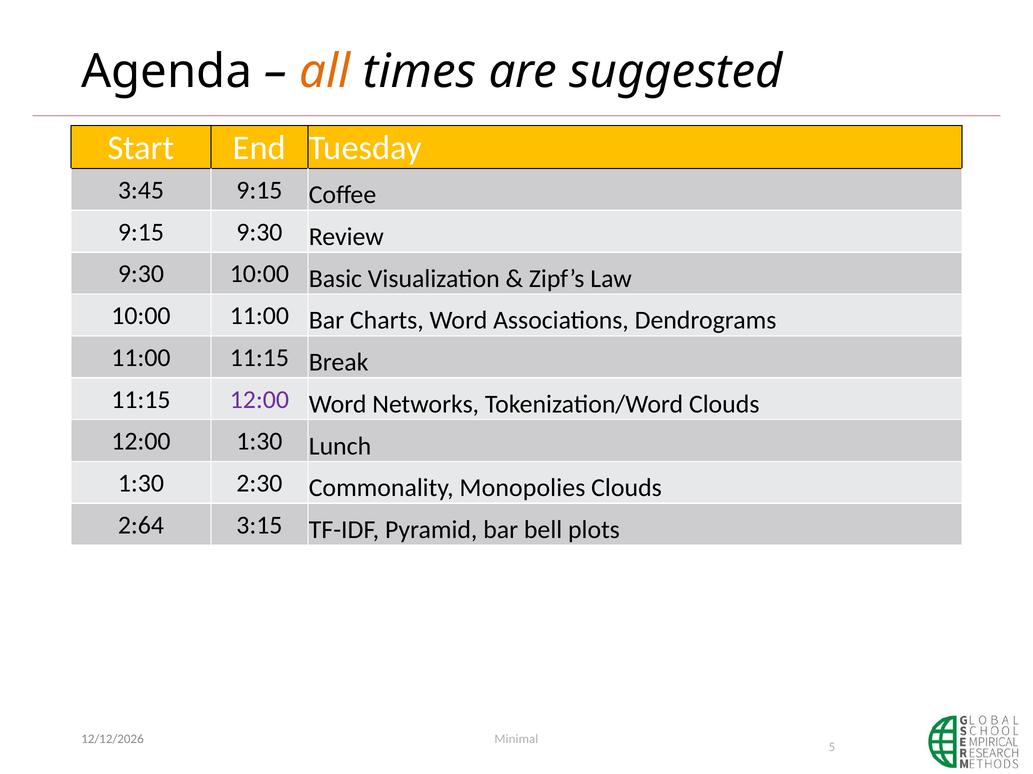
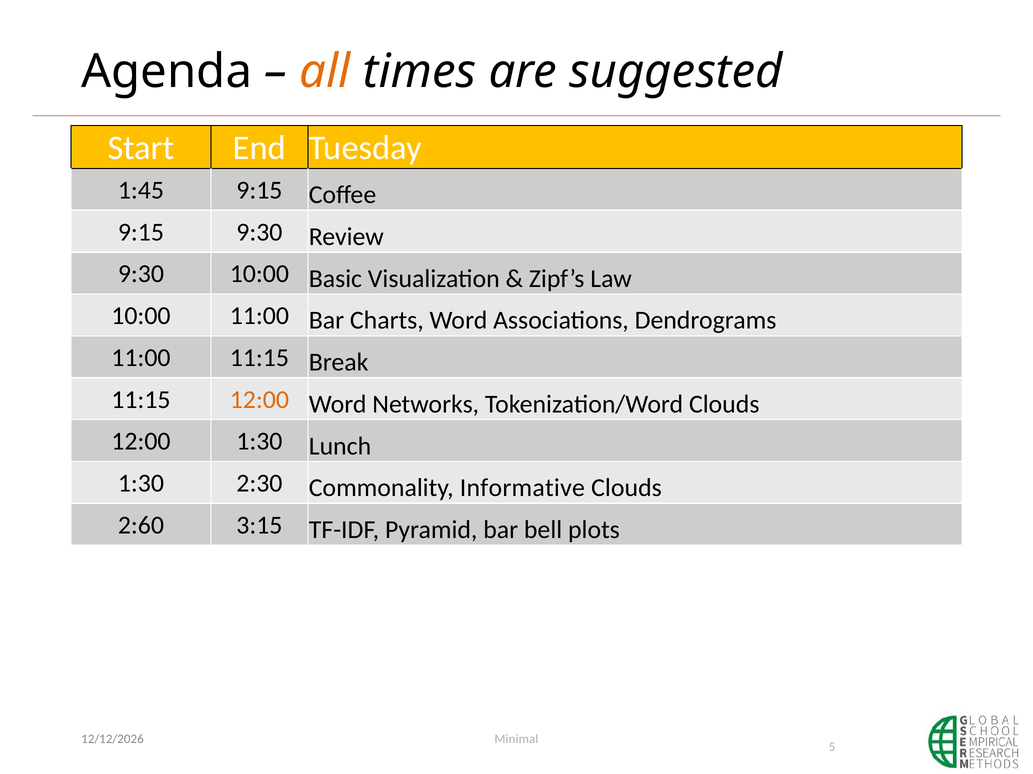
3:45: 3:45 -> 1:45
12:00 at (259, 400) colour: purple -> orange
Monopolies: Monopolies -> Informative
2:64: 2:64 -> 2:60
